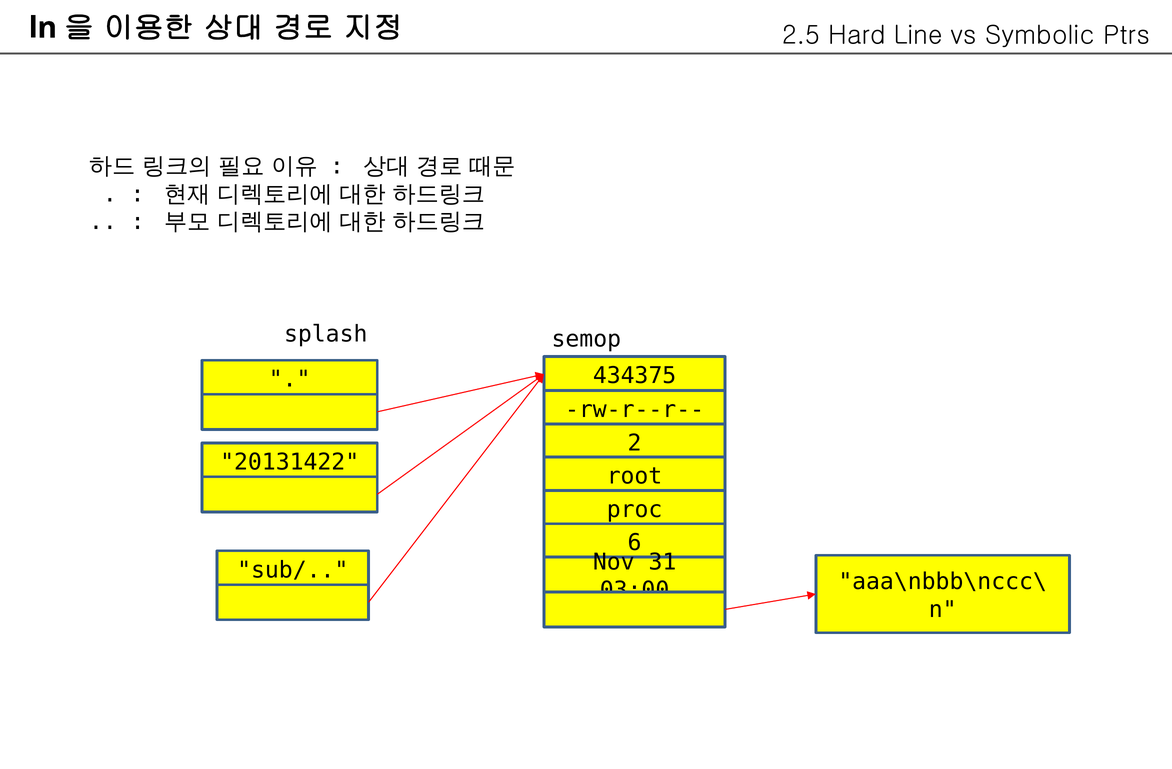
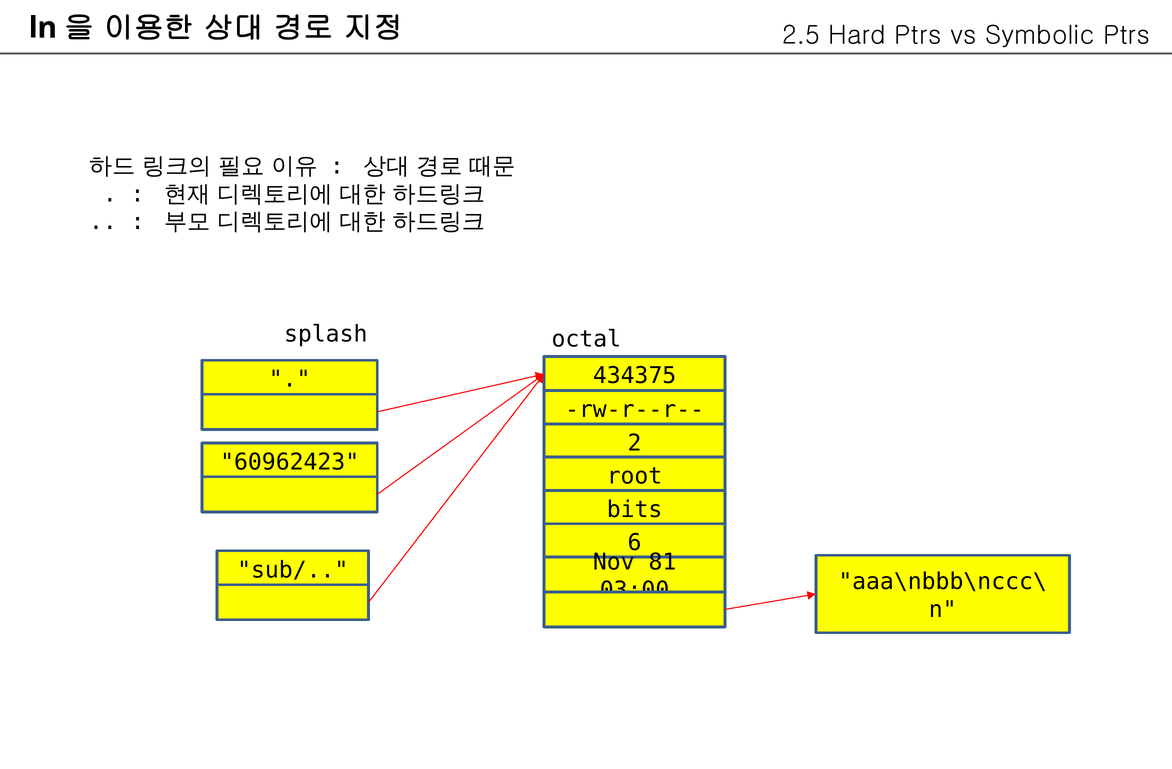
Hard Line: Line -> Ptrs
semop: semop -> octal
20131422: 20131422 -> 60962423
proc: proc -> bits
31: 31 -> 81
